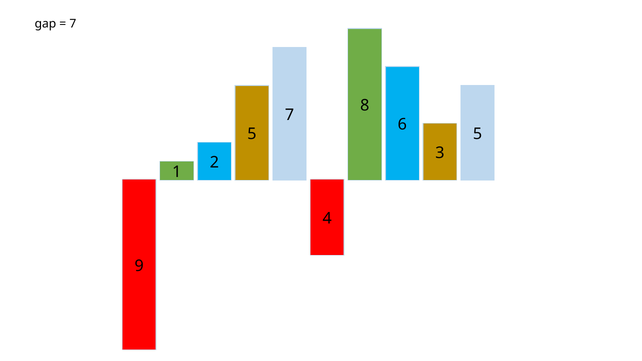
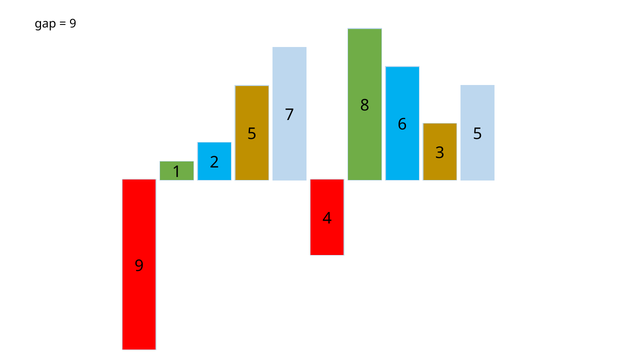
7 at (73, 24): 7 -> 9
